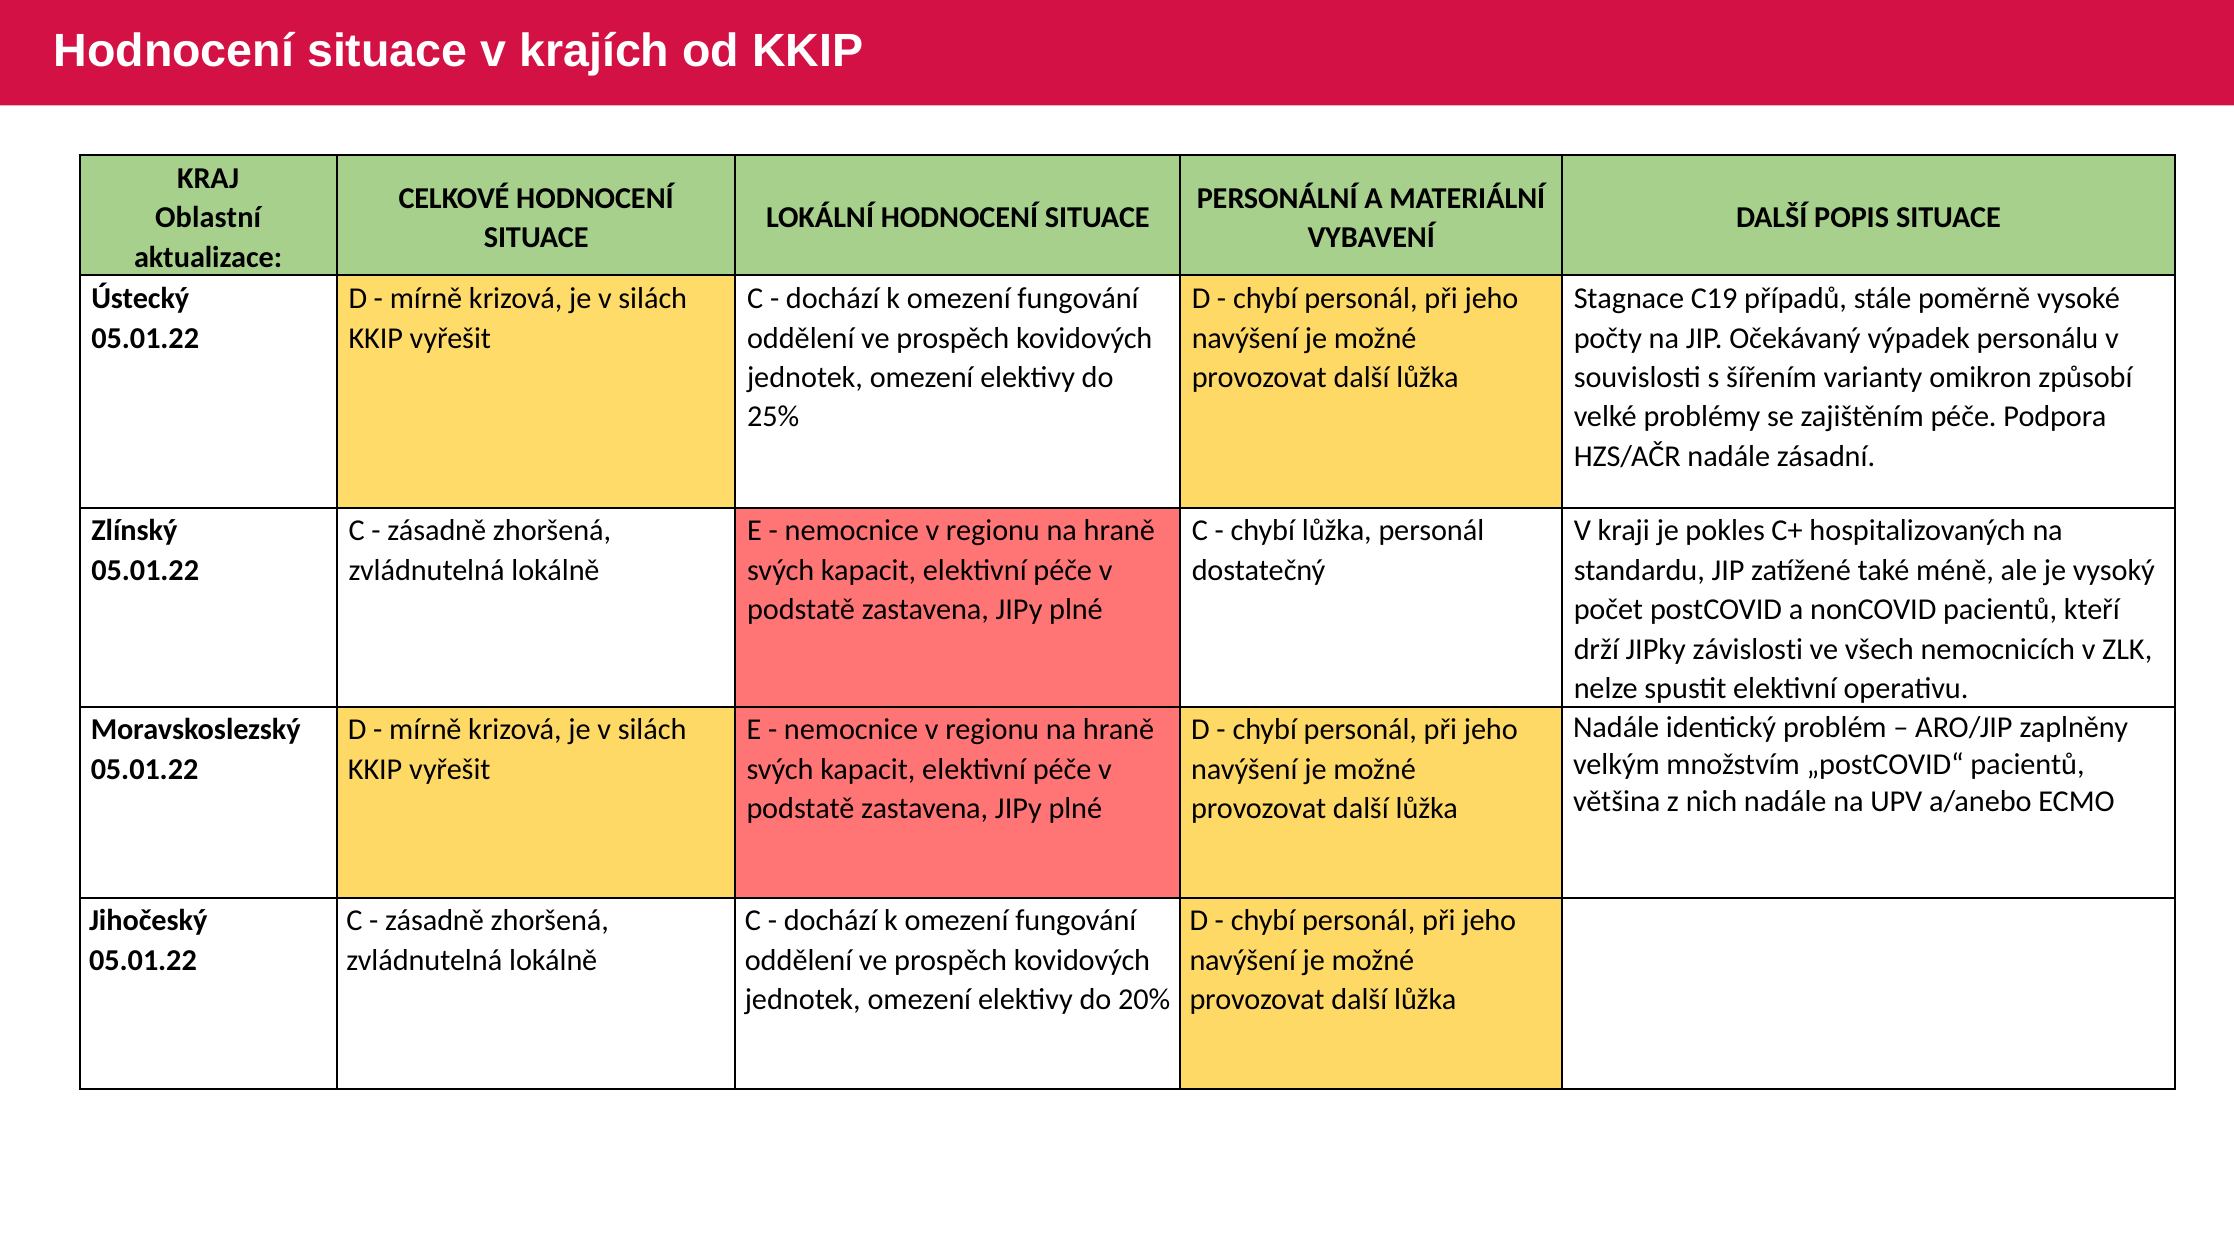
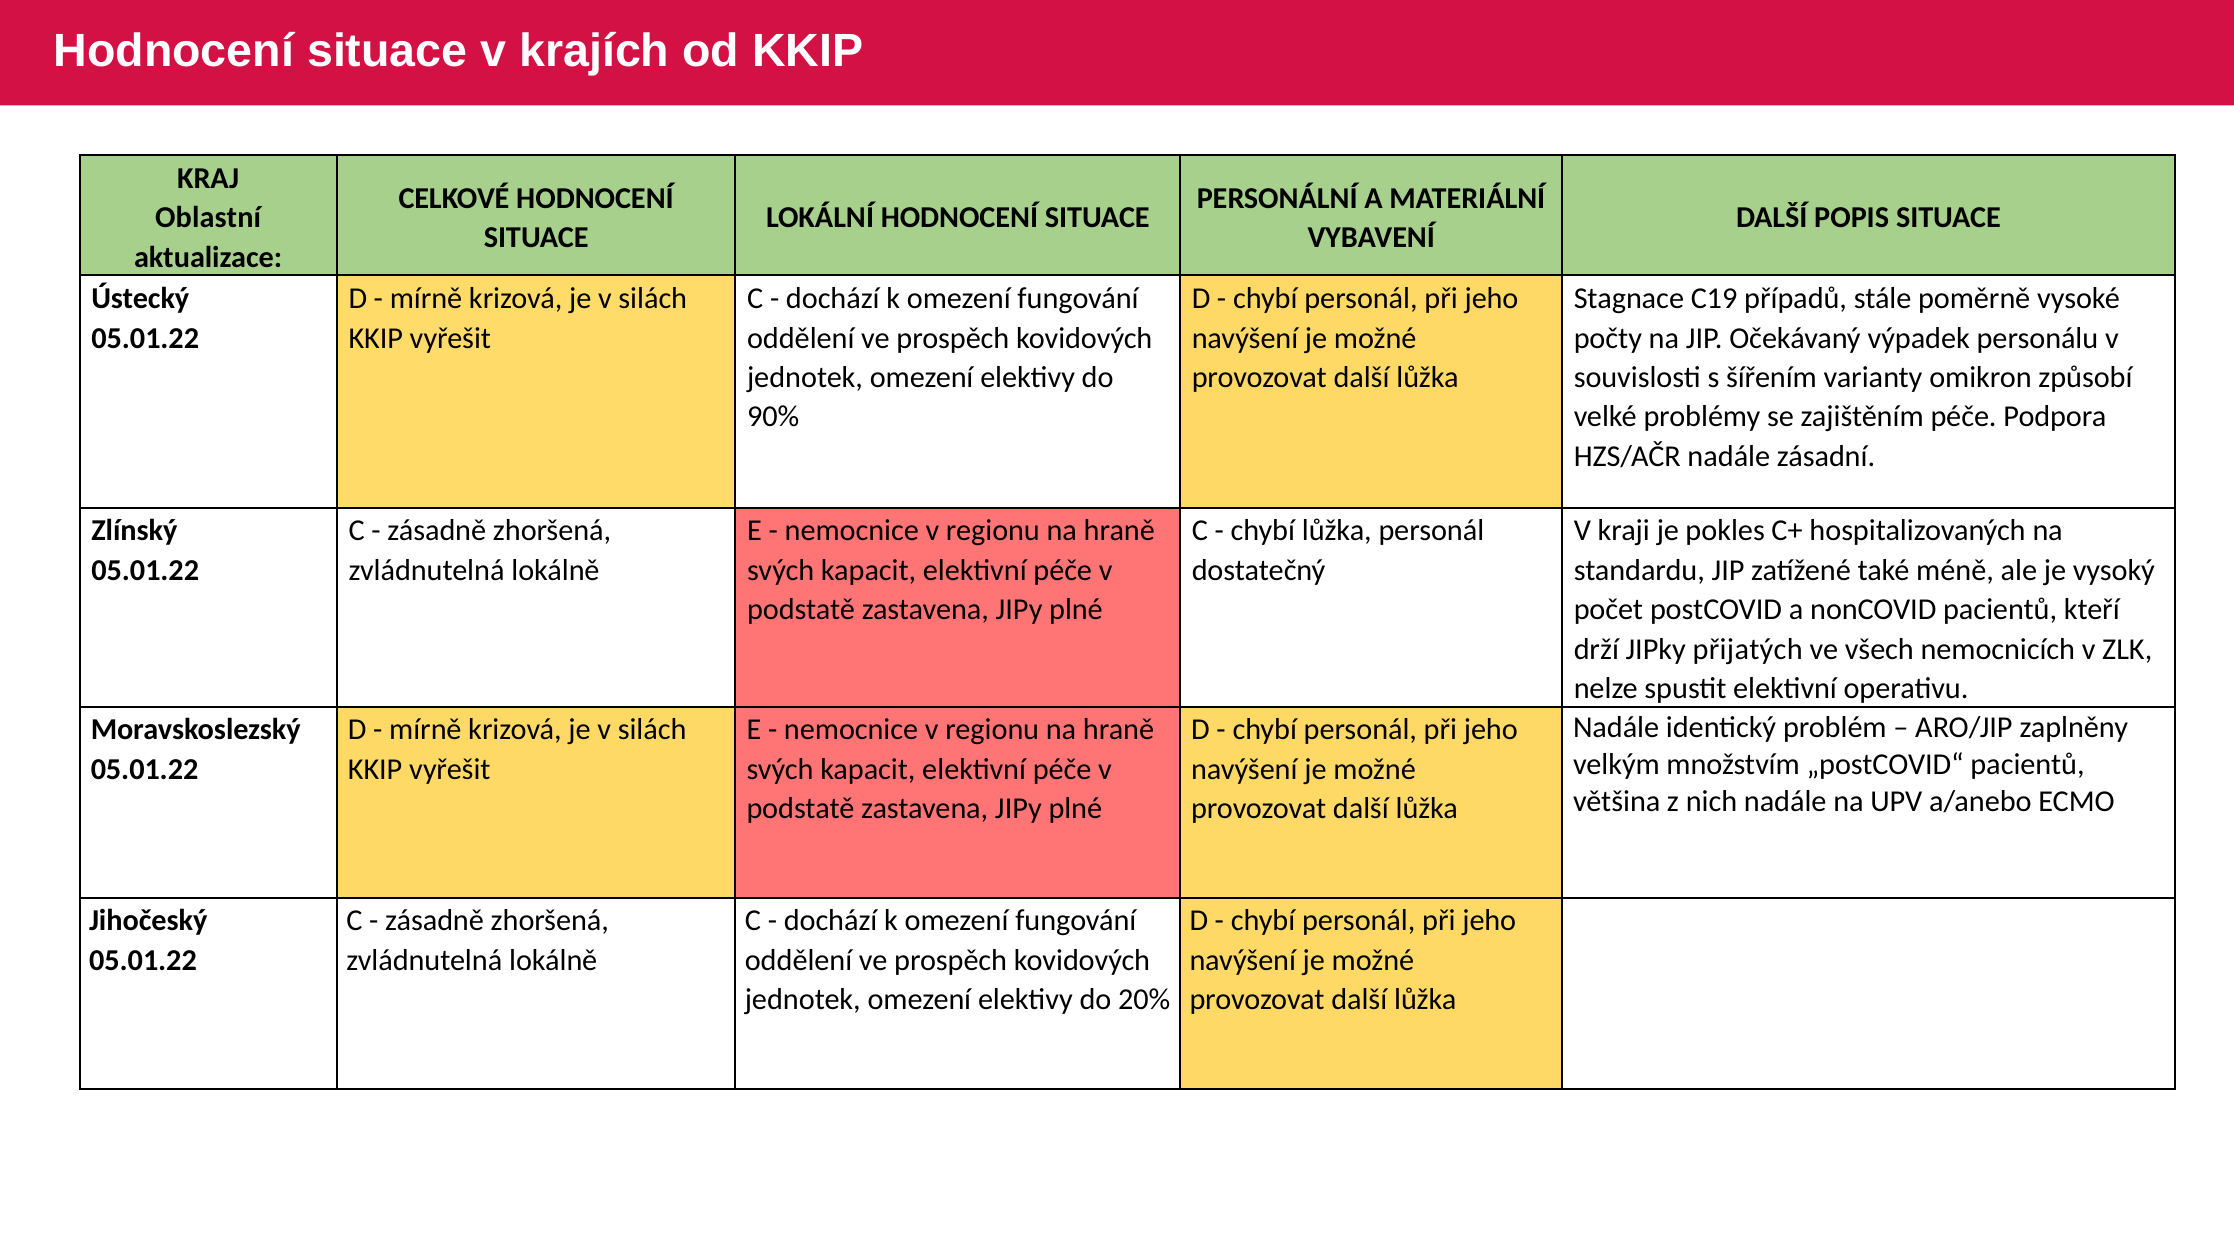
25%: 25% -> 90%
závislosti: závislosti -> přijatých
